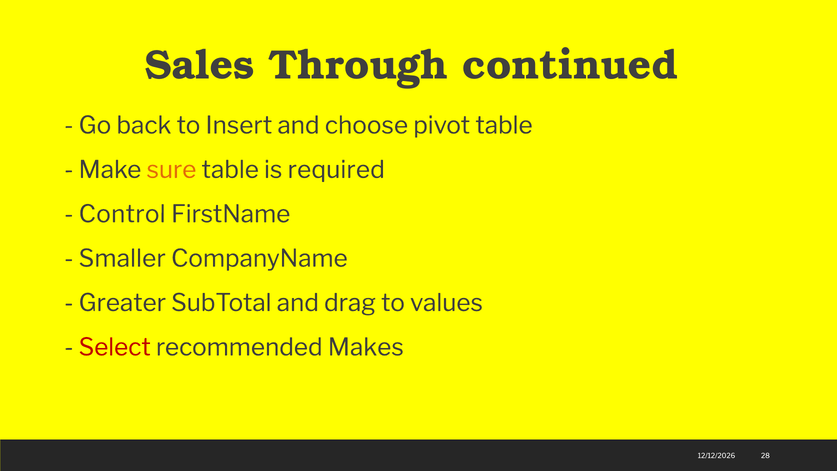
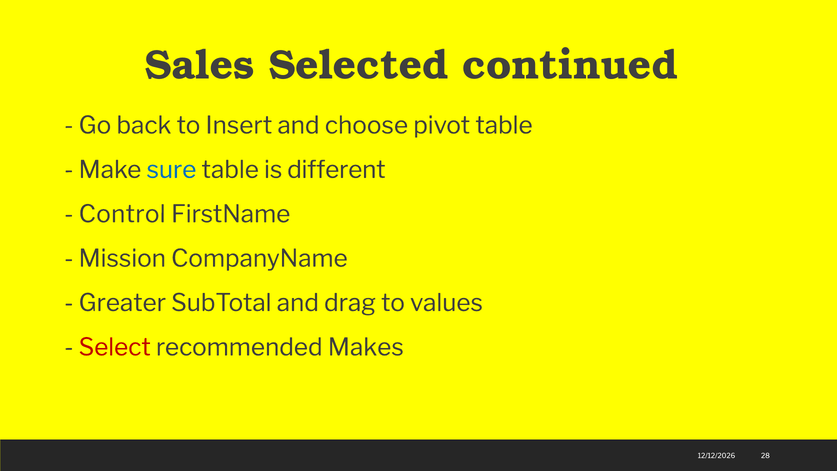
Through: Through -> Selected
sure colour: orange -> blue
required: required -> different
Smaller: Smaller -> Mission
